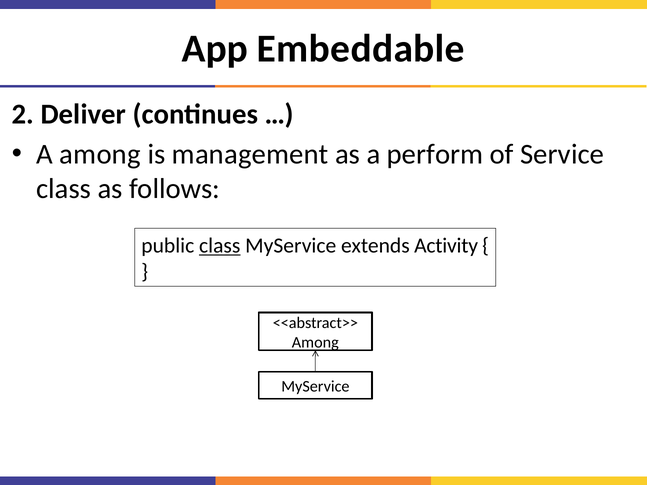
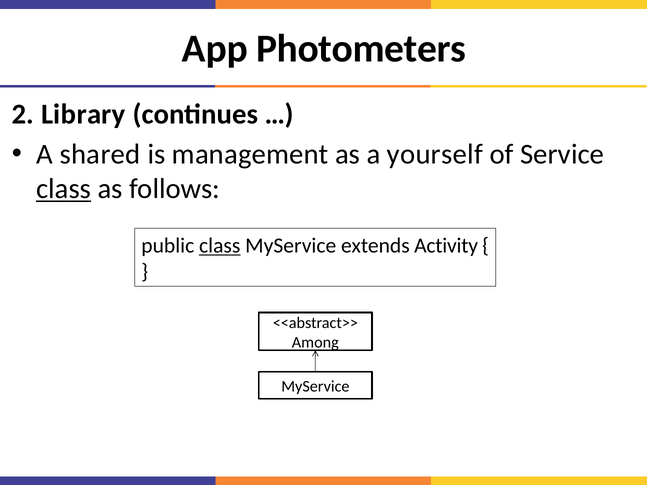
Embeddable: Embeddable -> Photometers
Deliver: Deliver -> Library
A among: among -> shared
perform: perform -> yourself
class at (64, 189) underline: none -> present
